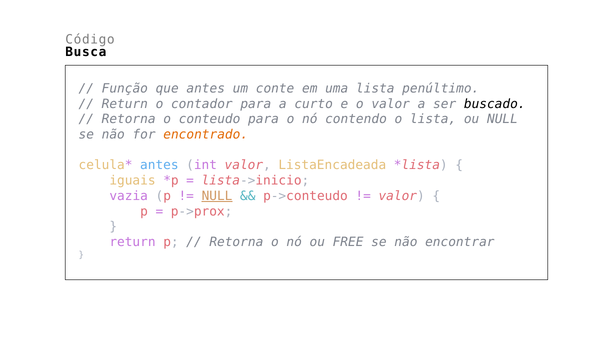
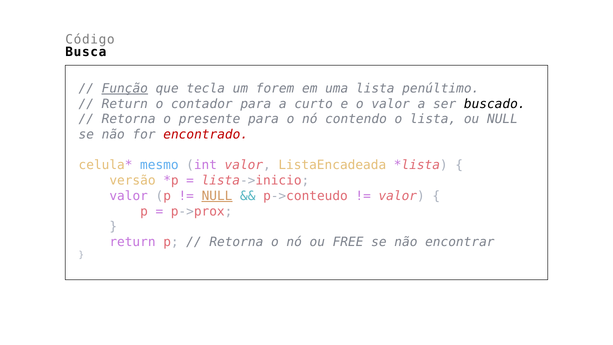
Função underline: none -> present
que antes: antes -> tecla
conte: conte -> forem
conteudo: conteudo -> presente
encontrado colour: orange -> red
antes at (159, 165): antes -> mesmo
iguais: iguais -> versão
vazia at (129, 196): vazia -> valor
